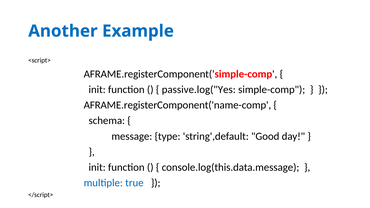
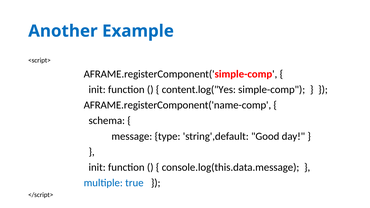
passive.log("Yes: passive.log("Yes -> content.log("Yes
